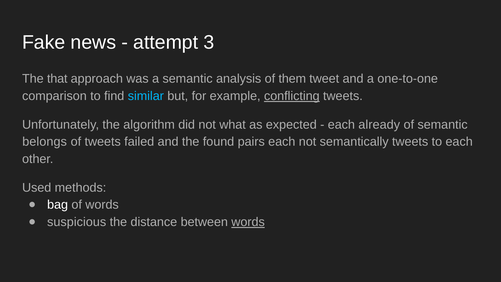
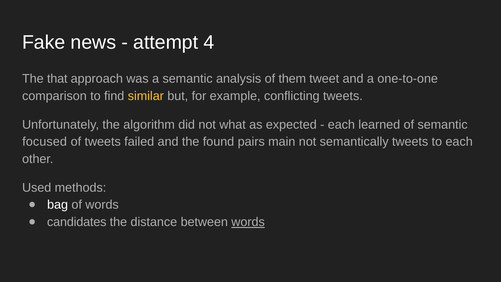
3: 3 -> 4
similar colour: light blue -> yellow
conflicting underline: present -> none
already: already -> learned
belongs: belongs -> focused
pairs each: each -> main
suspicious: suspicious -> candidates
